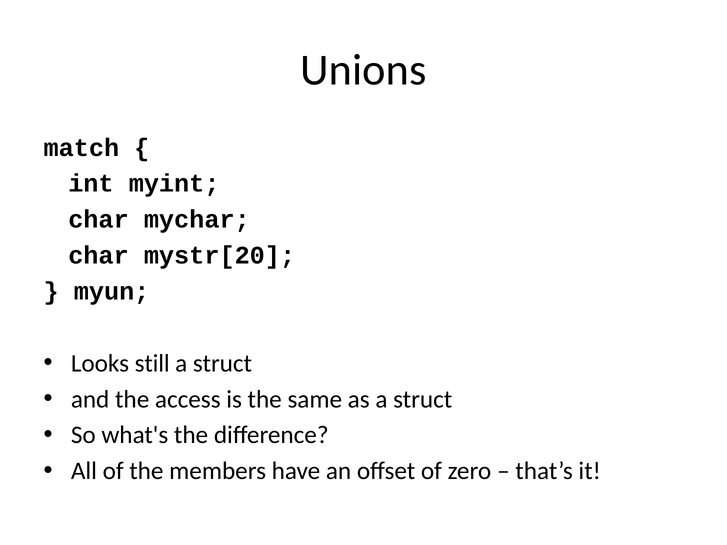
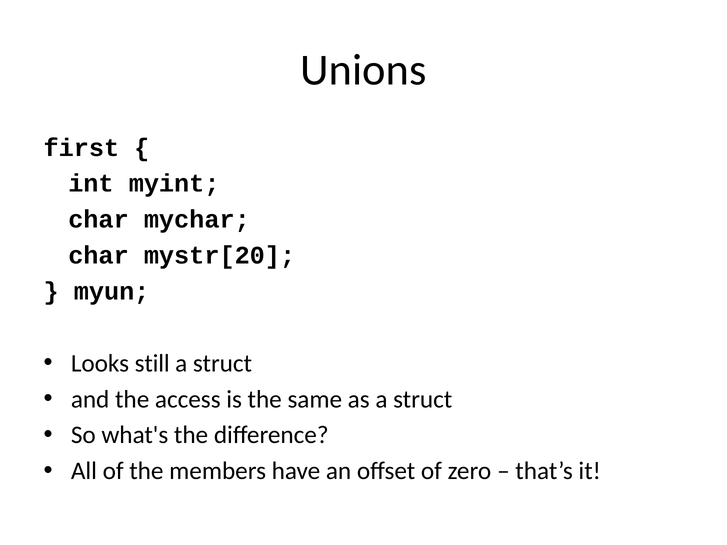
match: match -> first
